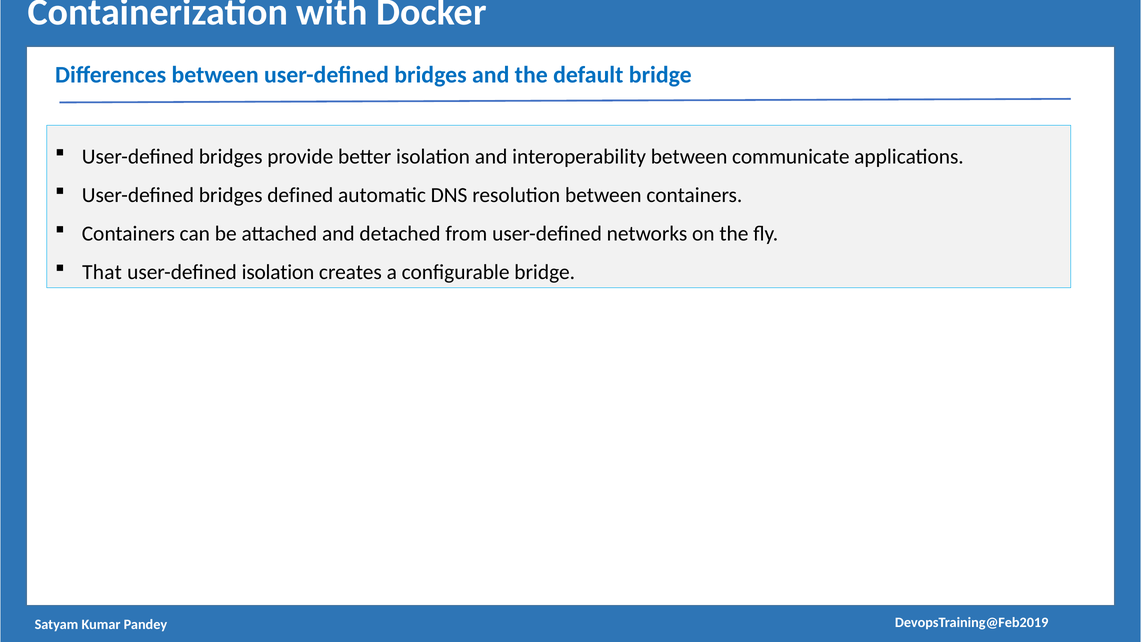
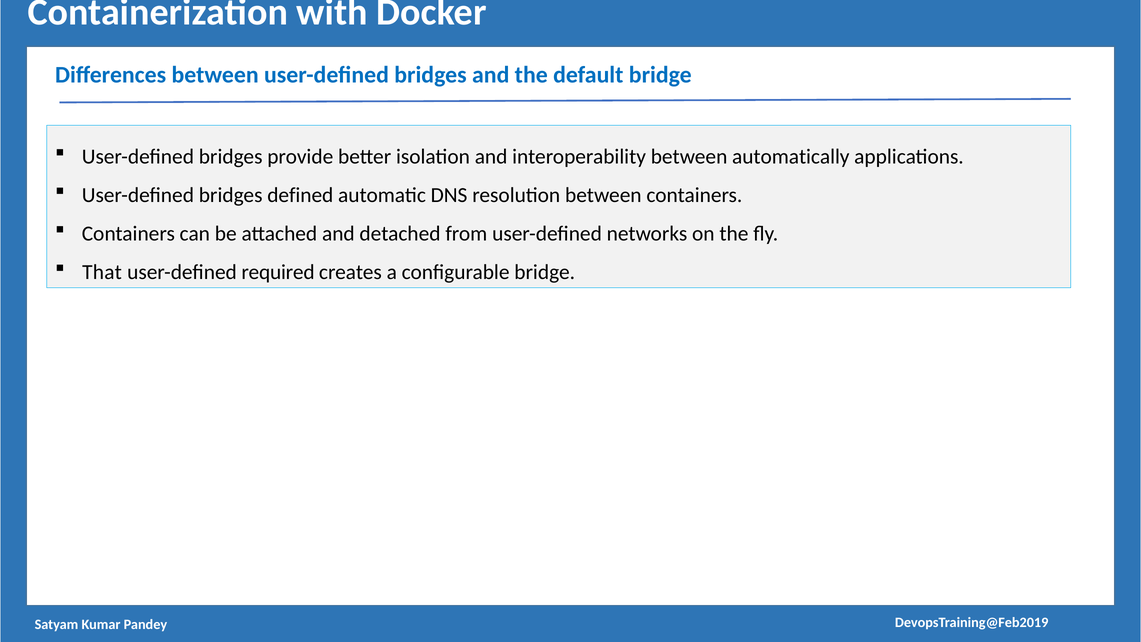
communicate: communicate -> automatically
user-defined isolation: isolation -> required
